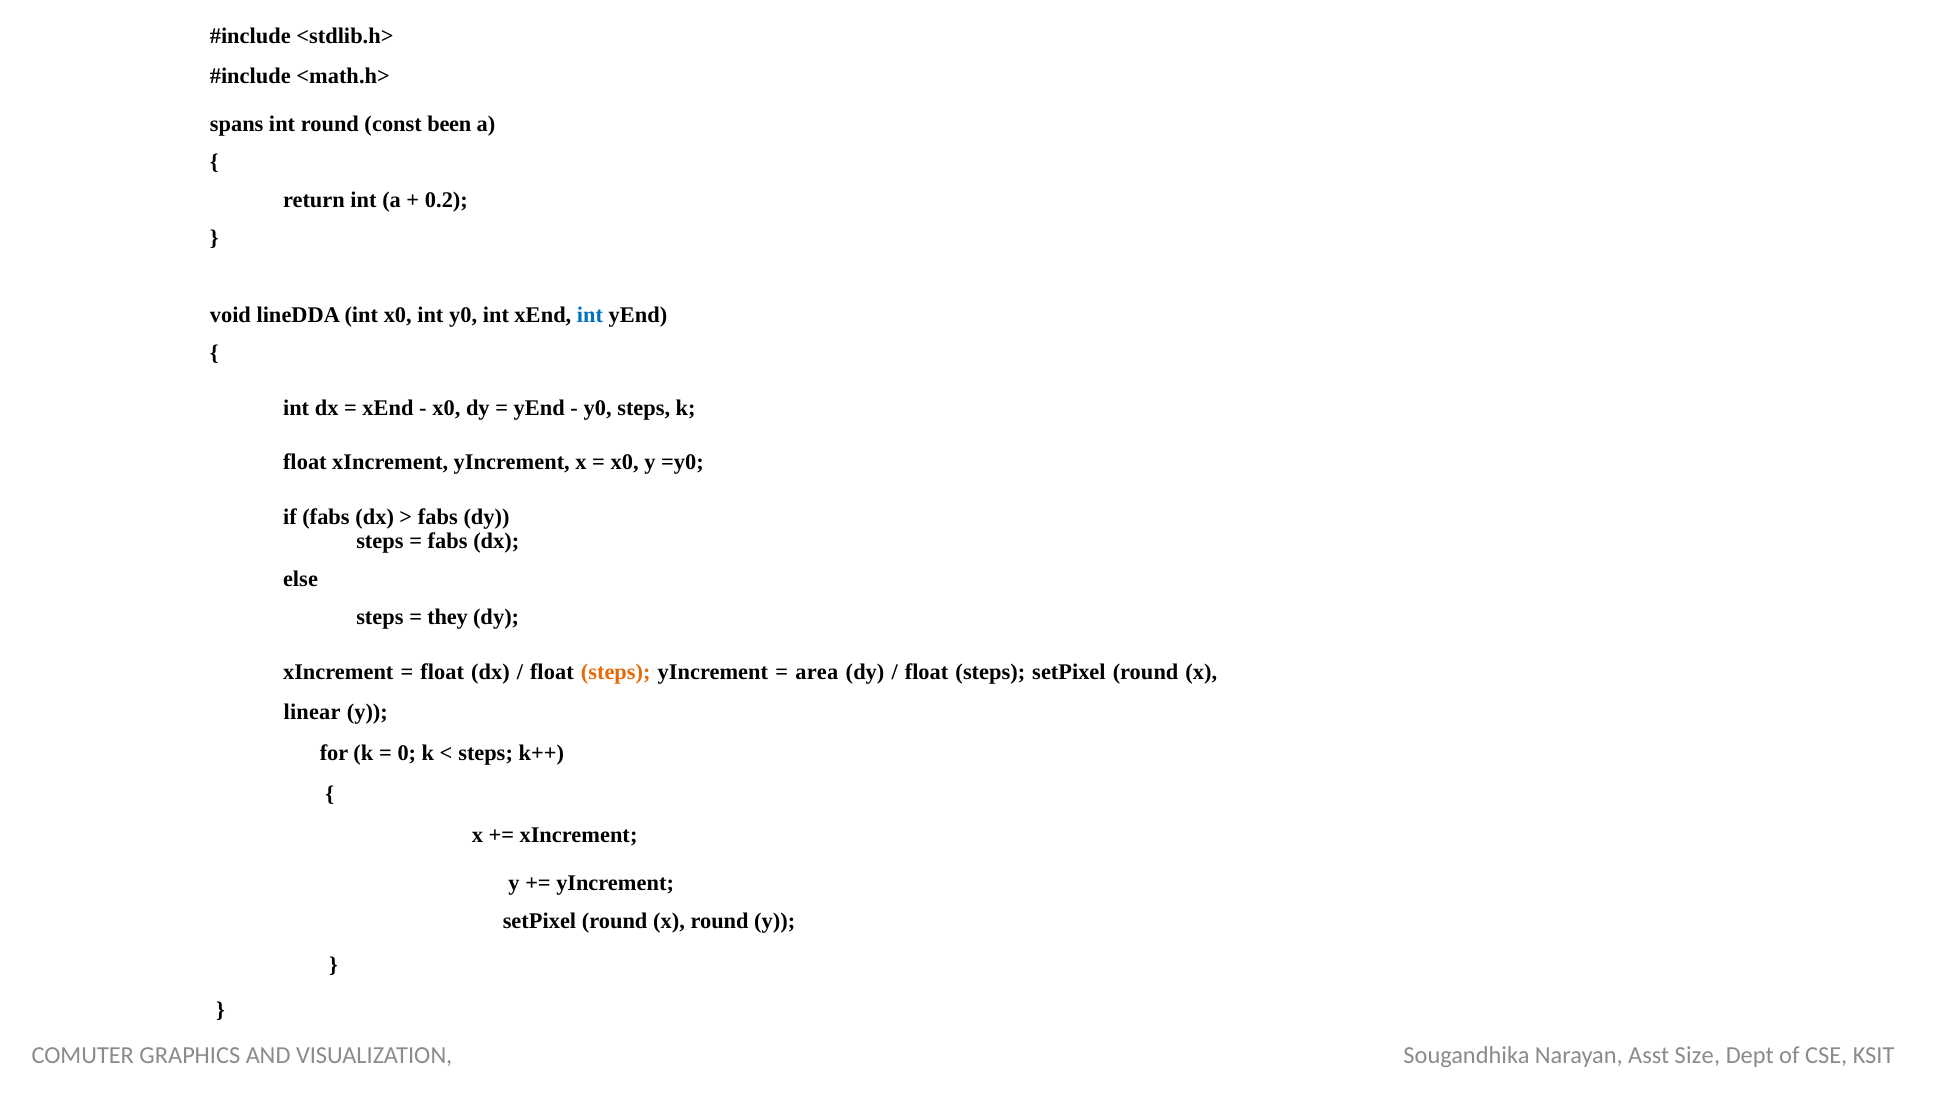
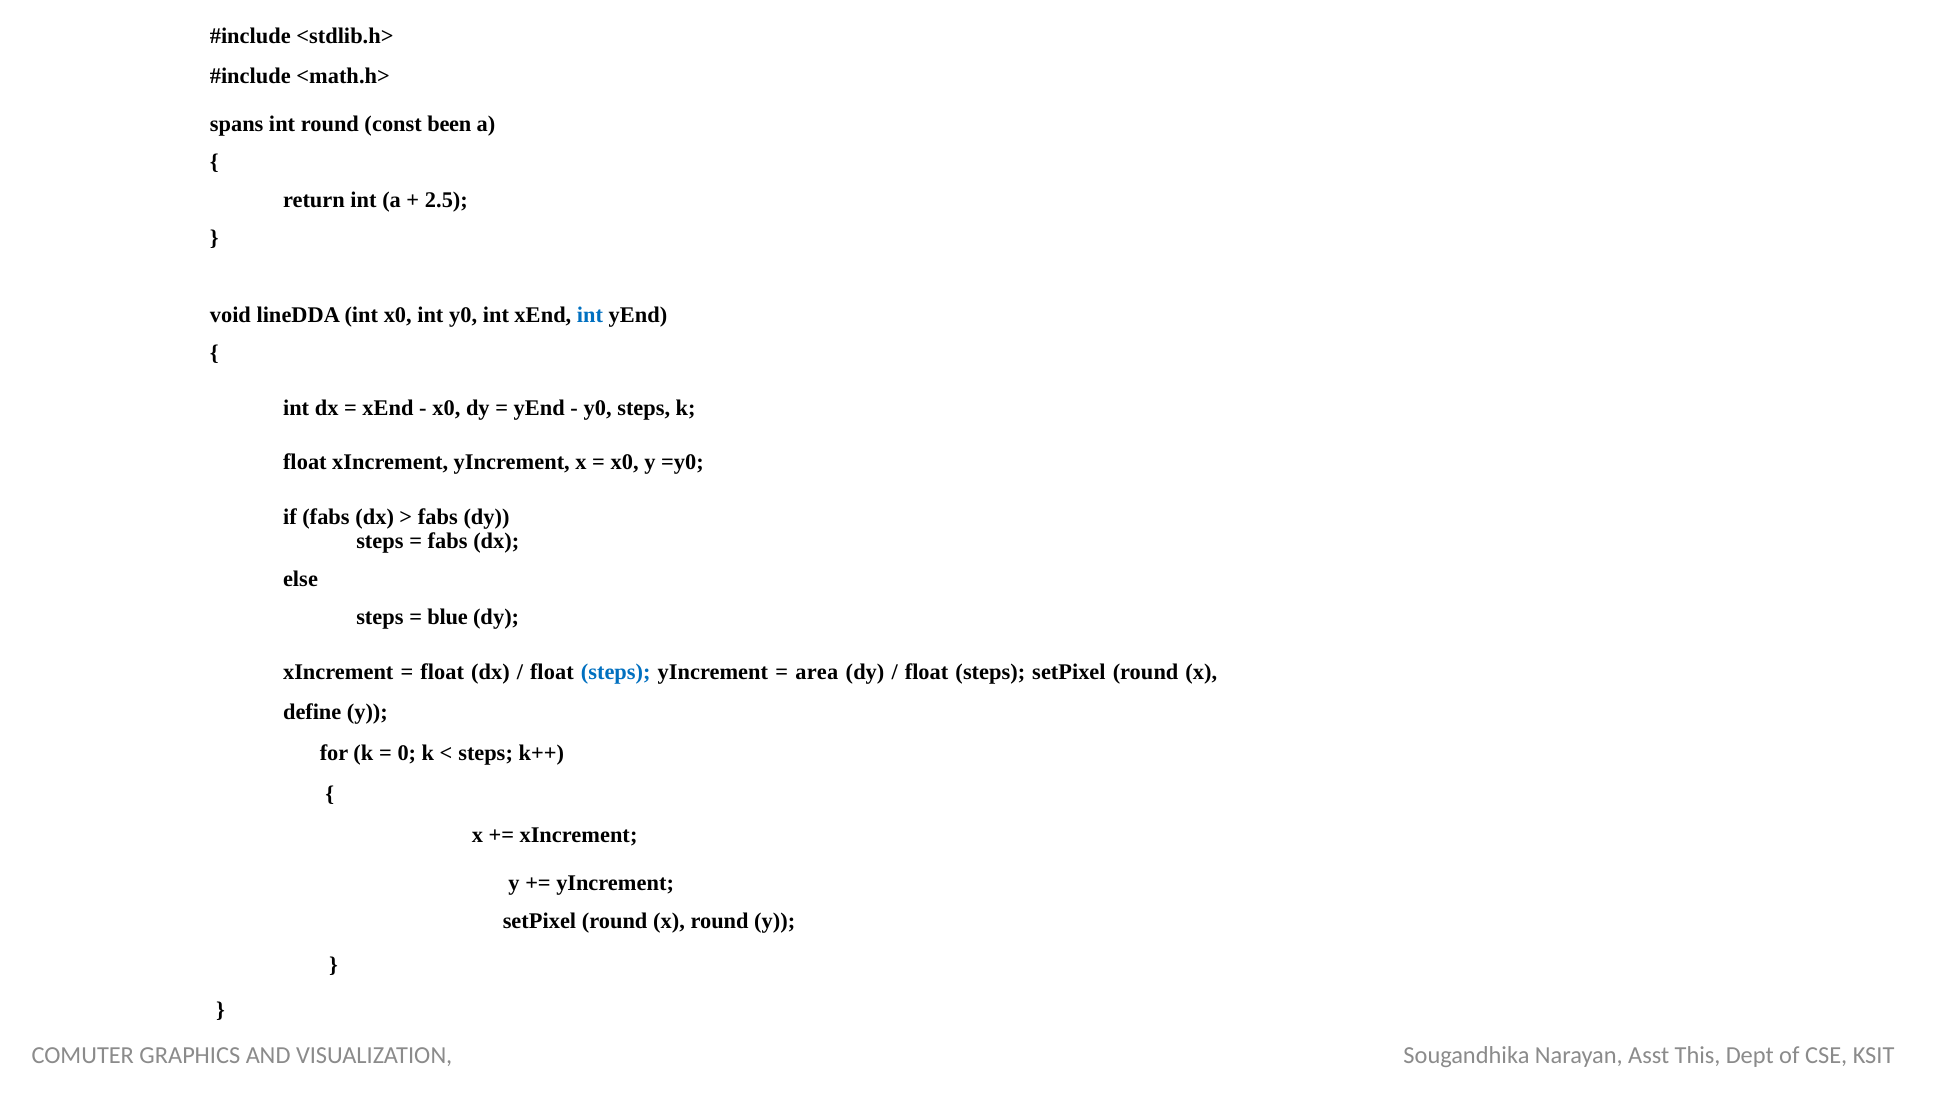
0.2: 0.2 -> 2.5
they: they -> blue
steps at (616, 672) colour: orange -> blue
linear: linear -> define
Size: Size -> This
